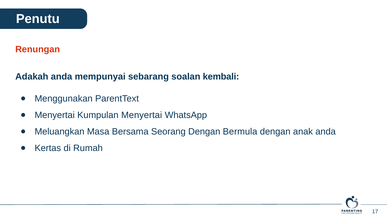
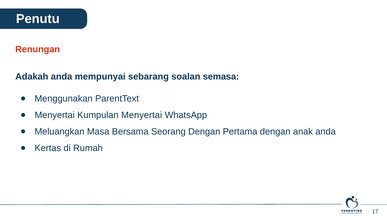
kembali: kembali -> semasa
Bermula: Bermula -> Pertama
